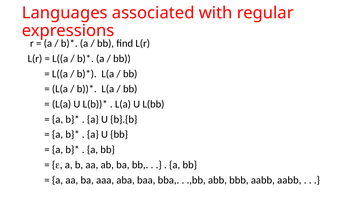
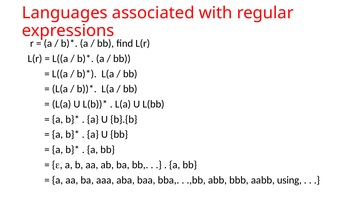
aabb aabb: aabb -> using
